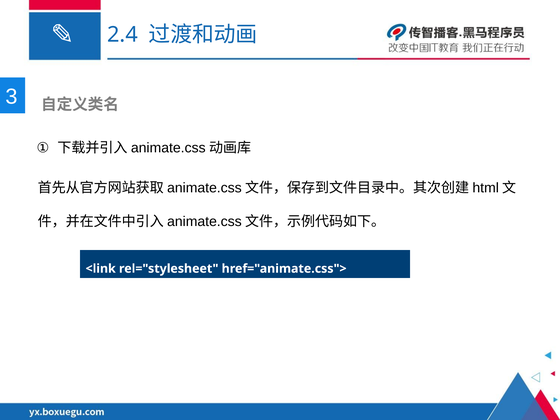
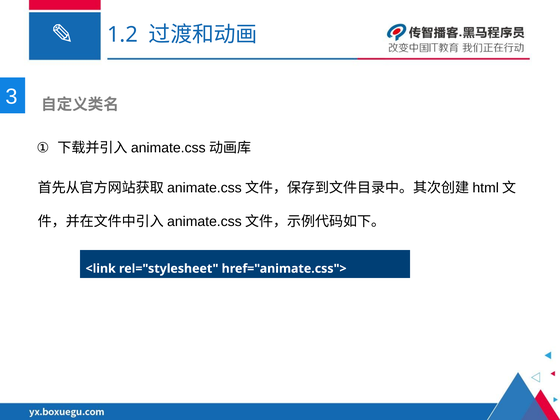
2.4: 2.4 -> 1.2
